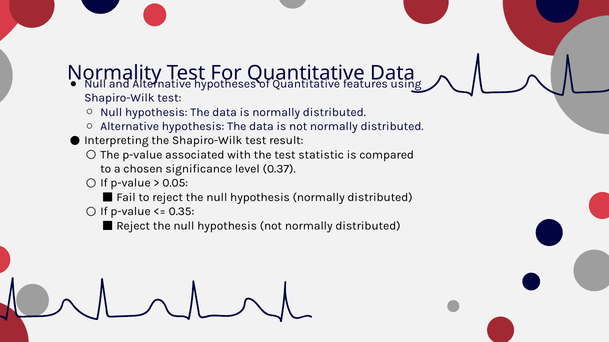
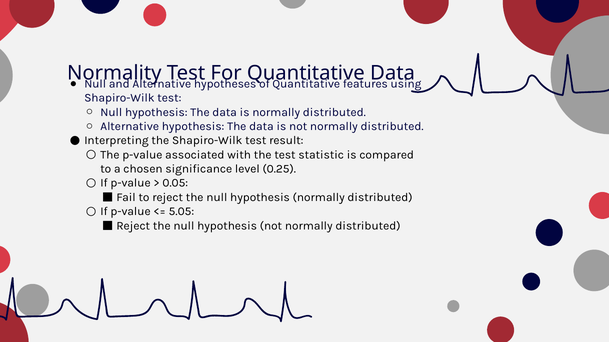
0.37: 0.37 -> 0.25
0.35: 0.35 -> 5.05
